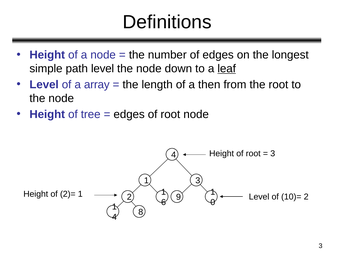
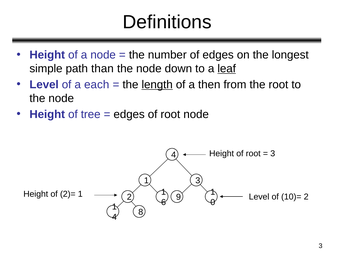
path level: level -> than
array: array -> each
length underline: none -> present
